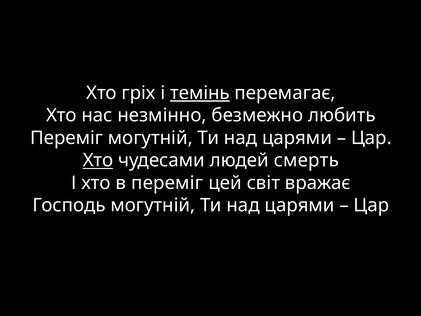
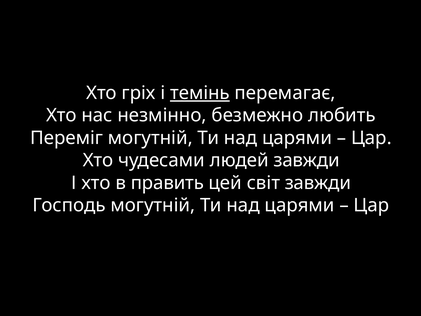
Хто at (98, 160) underline: present -> none
людей смерть: смерть -> завжди
в переміг: переміг -> править
світ вражає: вражає -> завжди
